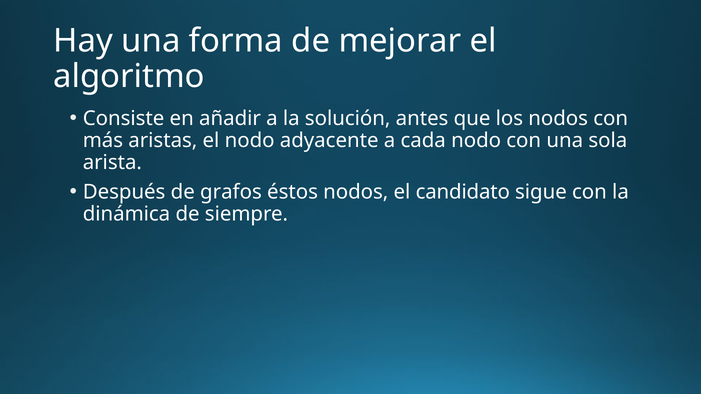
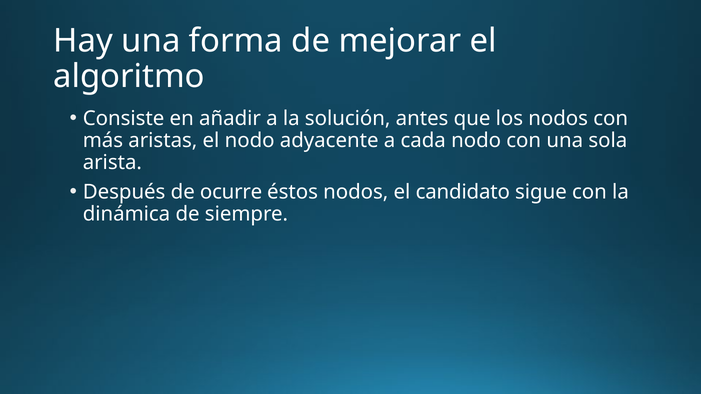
grafos: grafos -> ocurre
